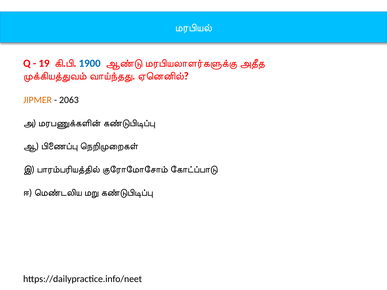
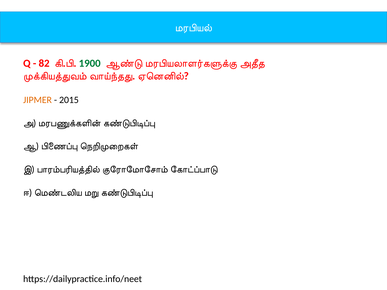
19: 19 -> 82
1900 colour: blue -> green
2063: 2063 -> 2015
